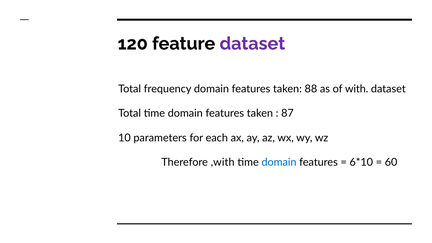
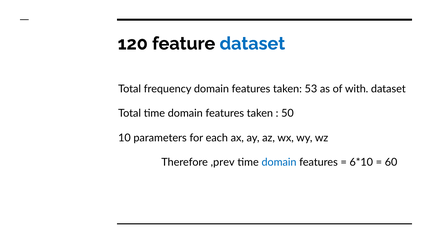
dataset at (252, 44) colour: purple -> blue
88: 88 -> 53
87: 87 -> 50
,with: ,with -> ,prev
